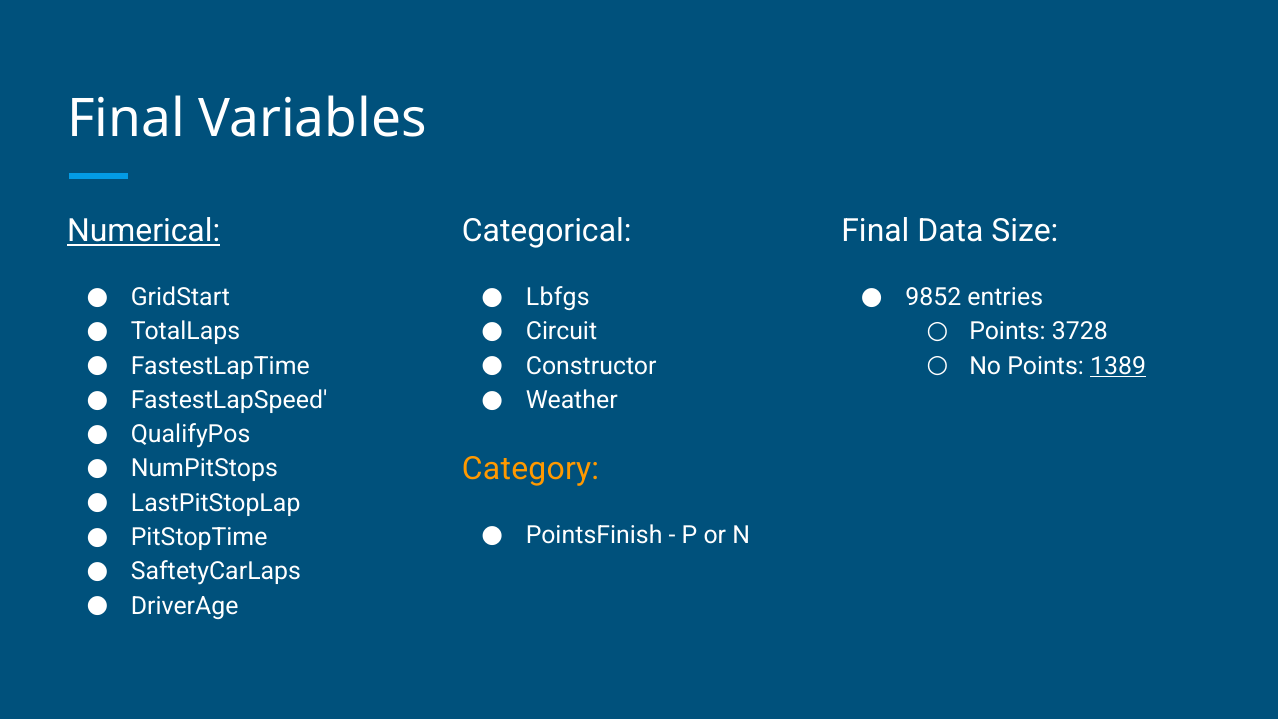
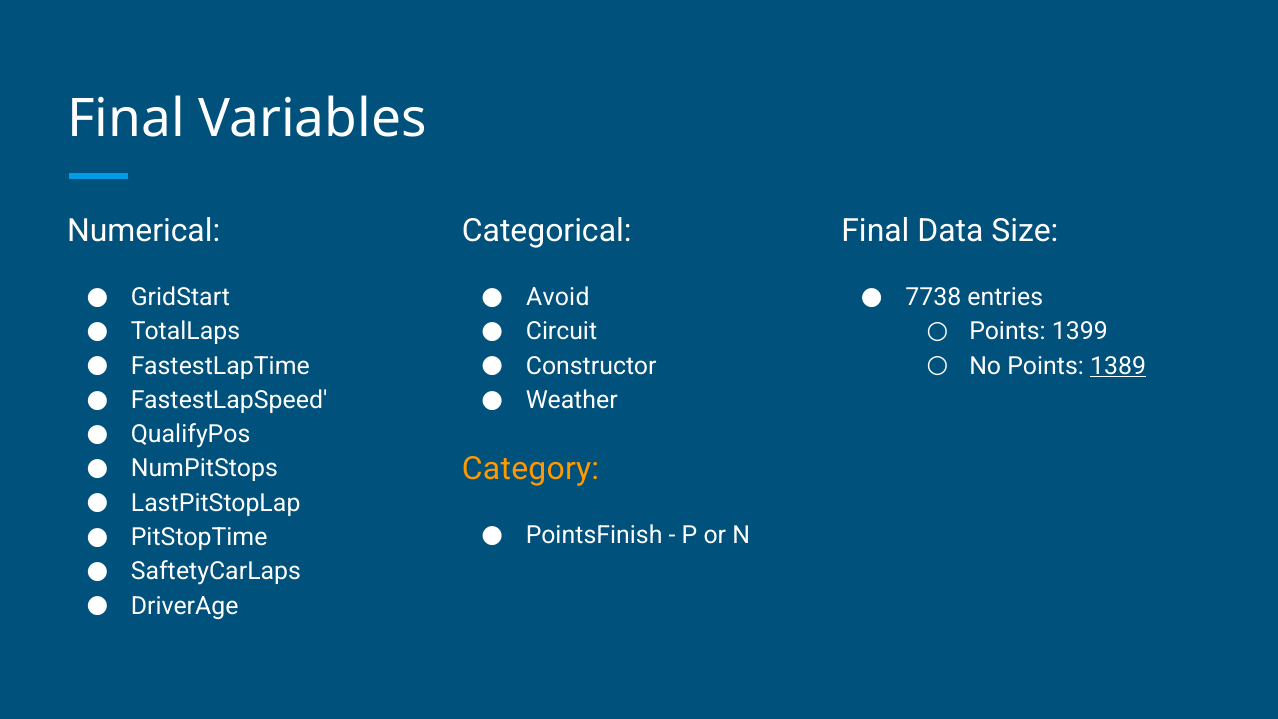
Numerical underline: present -> none
Lbfgs: Lbfgs -> Avoid
9852: 9852 -> 7738
3728: 3728 -> 1399
